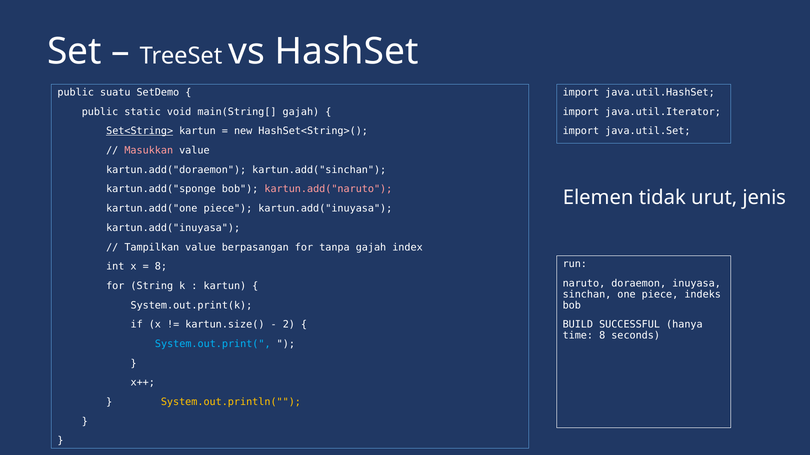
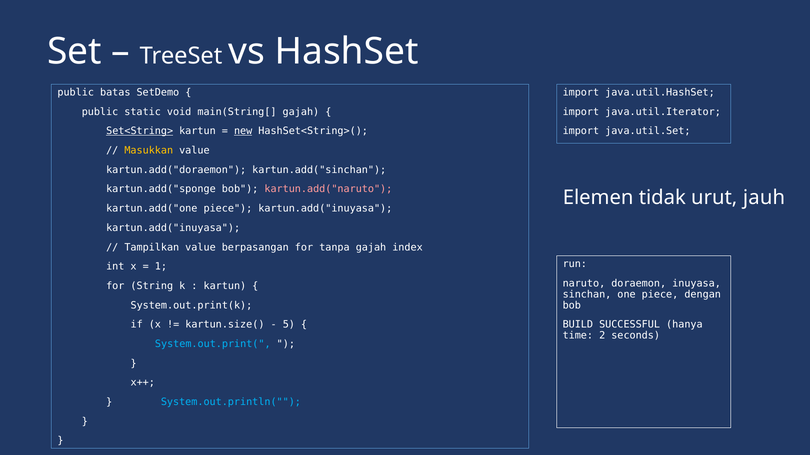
suatu: suatu -> batas
new underline: none -> present
Masukkan colour: pink -> yellow
jenis: jenis -> jauh
8 at (161, 267): 8 -> 1
indeks: indeks -> dengan
2: 2 -> 5
time 8: 8 -> 2
System.out.println( colour: yellow -> light blue
